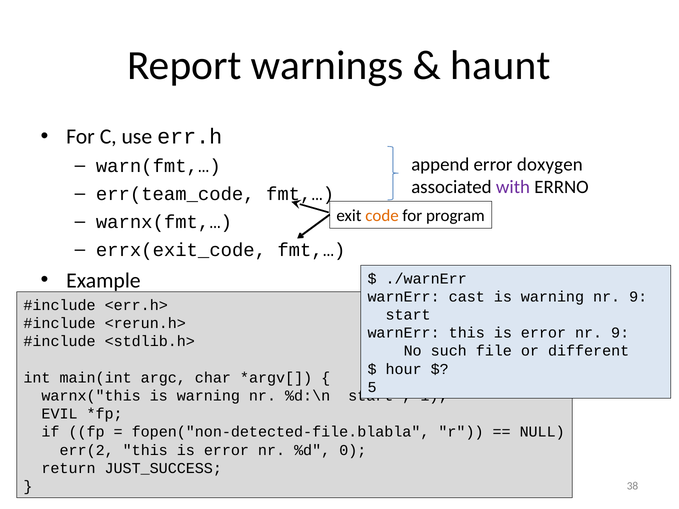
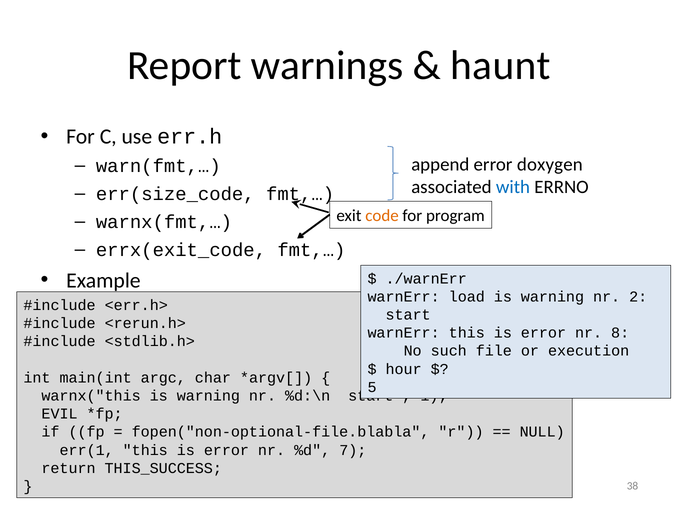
with colour: purple -> blue
err(team_code: err(team_code -> err(size_code
cast: cast -> load
warning nr 9: 9 -> 2
error nr 9: 9 -> 8
different: different -> execution
fopen("non-detected-file.blabla: fopen("non-detected-file.blabla -> fopen("non-optional-file.blabla
err(2: err(2 -> err(1
0: 0 -> 7
JUST_SUCCESS: JUST_SUCCESS -> THIS_SUCCESS
